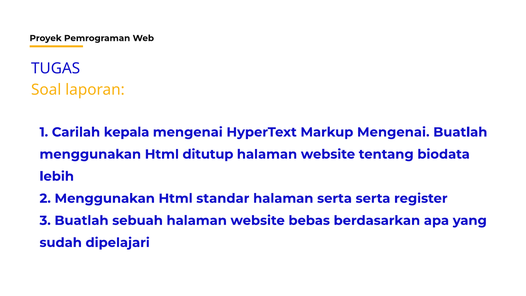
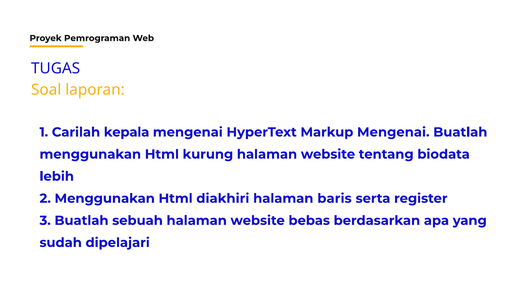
ditutup: ditutup -> kurung
standar: standar -> diakhiri
halaman serta: serta -> baris
